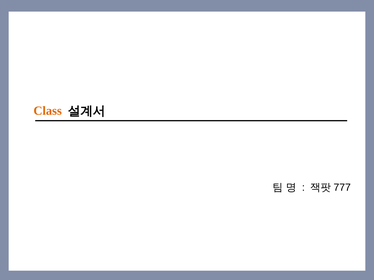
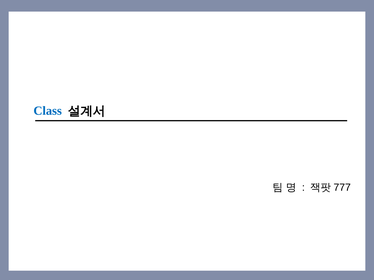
Class colour: orange -> blue
